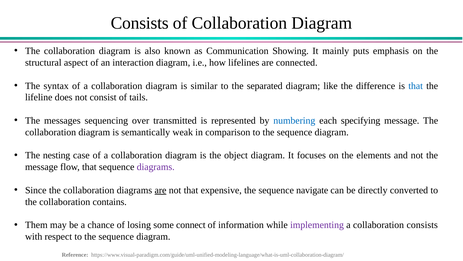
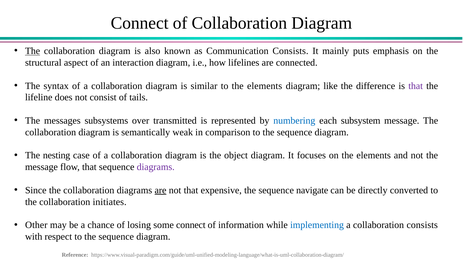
Consists at (140, 23): Consists -> Connect
The at (33, 51) underline: none -> present
Communication Showing: Showing -> Consists
to the separated: separated -> elements
that at (416, 86) colour: blue -> purple
sequencing: sequencing -> subsystems
specifying: specifying -> subsystem
contains: contains -> initiates
Them: Them -> Other
implementing colour: purple -> blue
